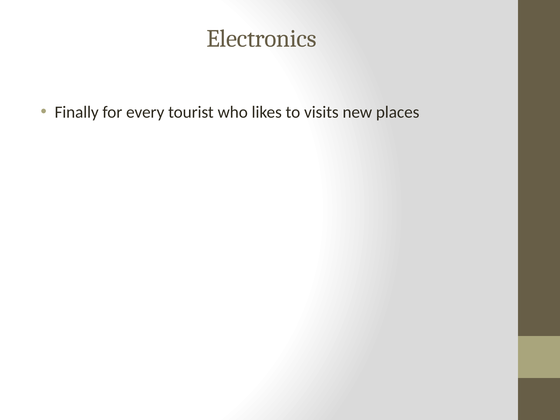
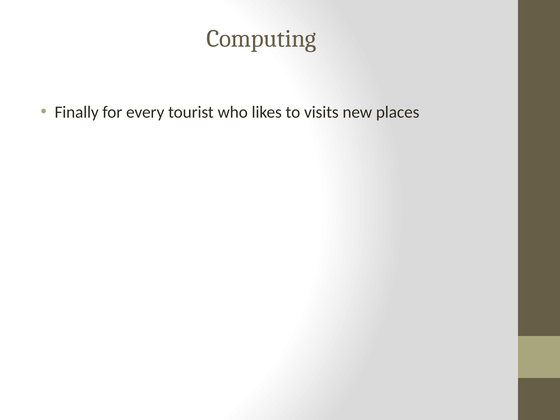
Electronics: Electronics -> Computing
